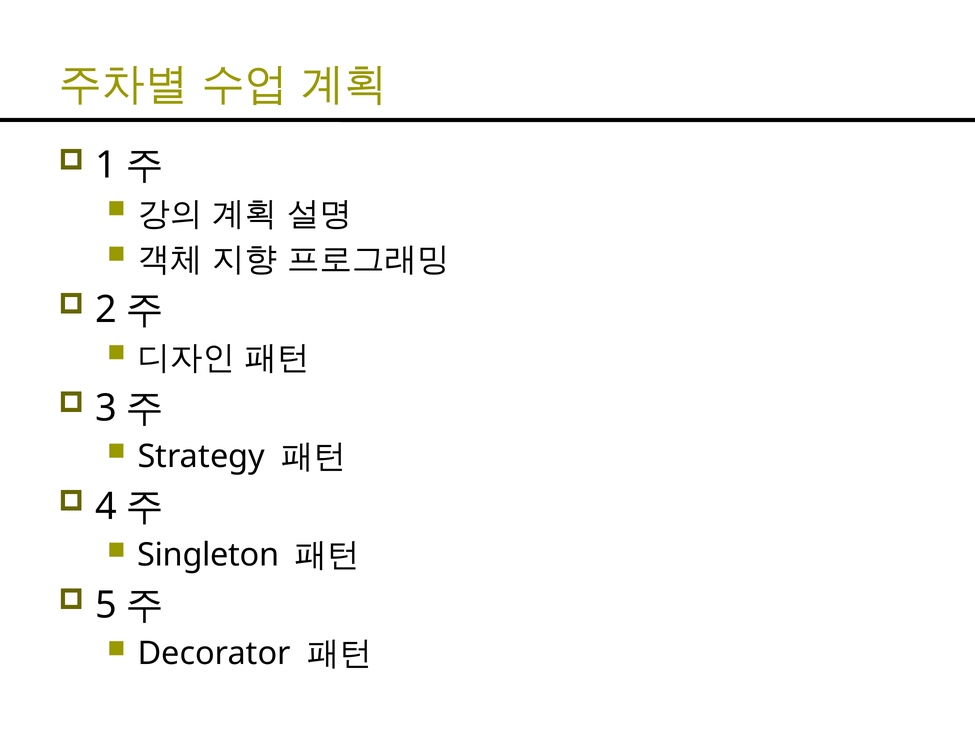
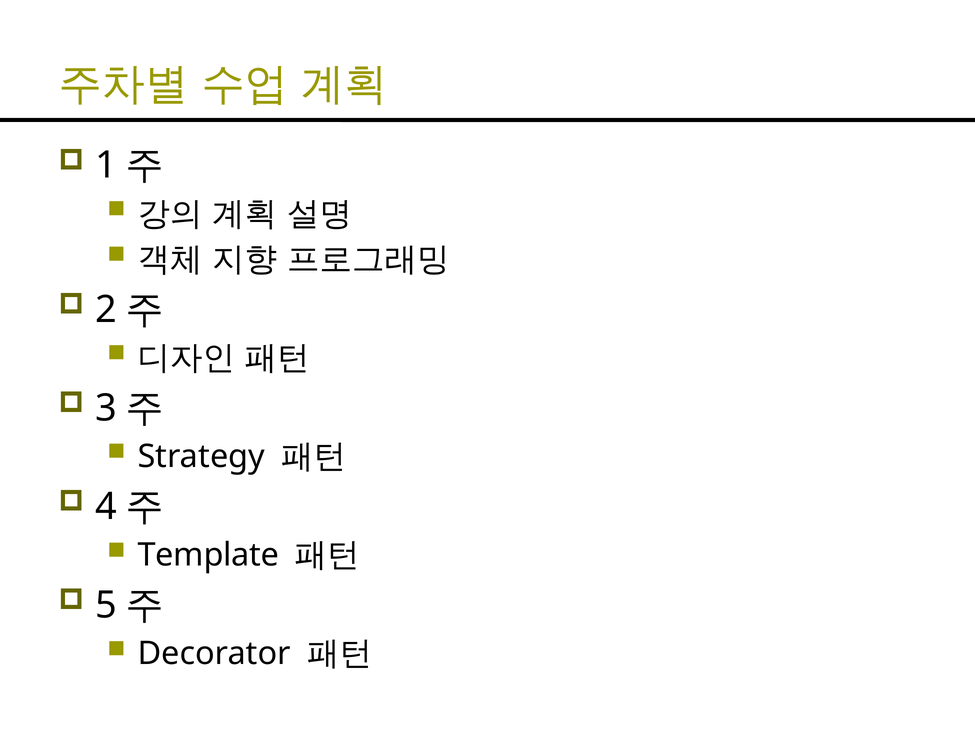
Singleton: Singleton -> Template
